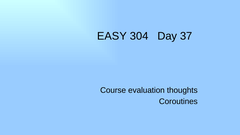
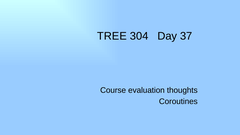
EASY: EASY -> TREE
